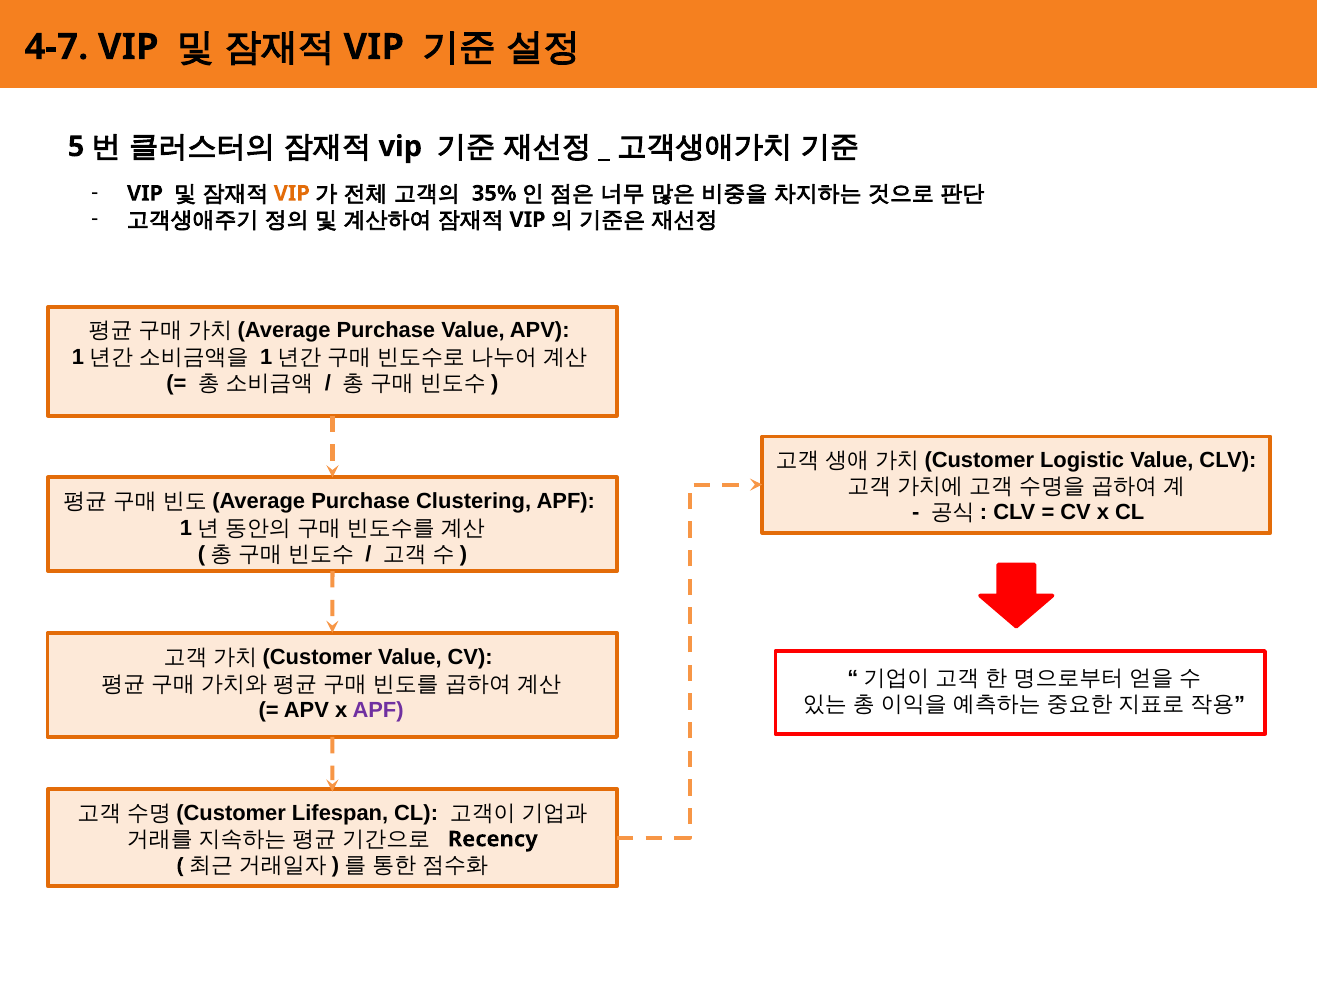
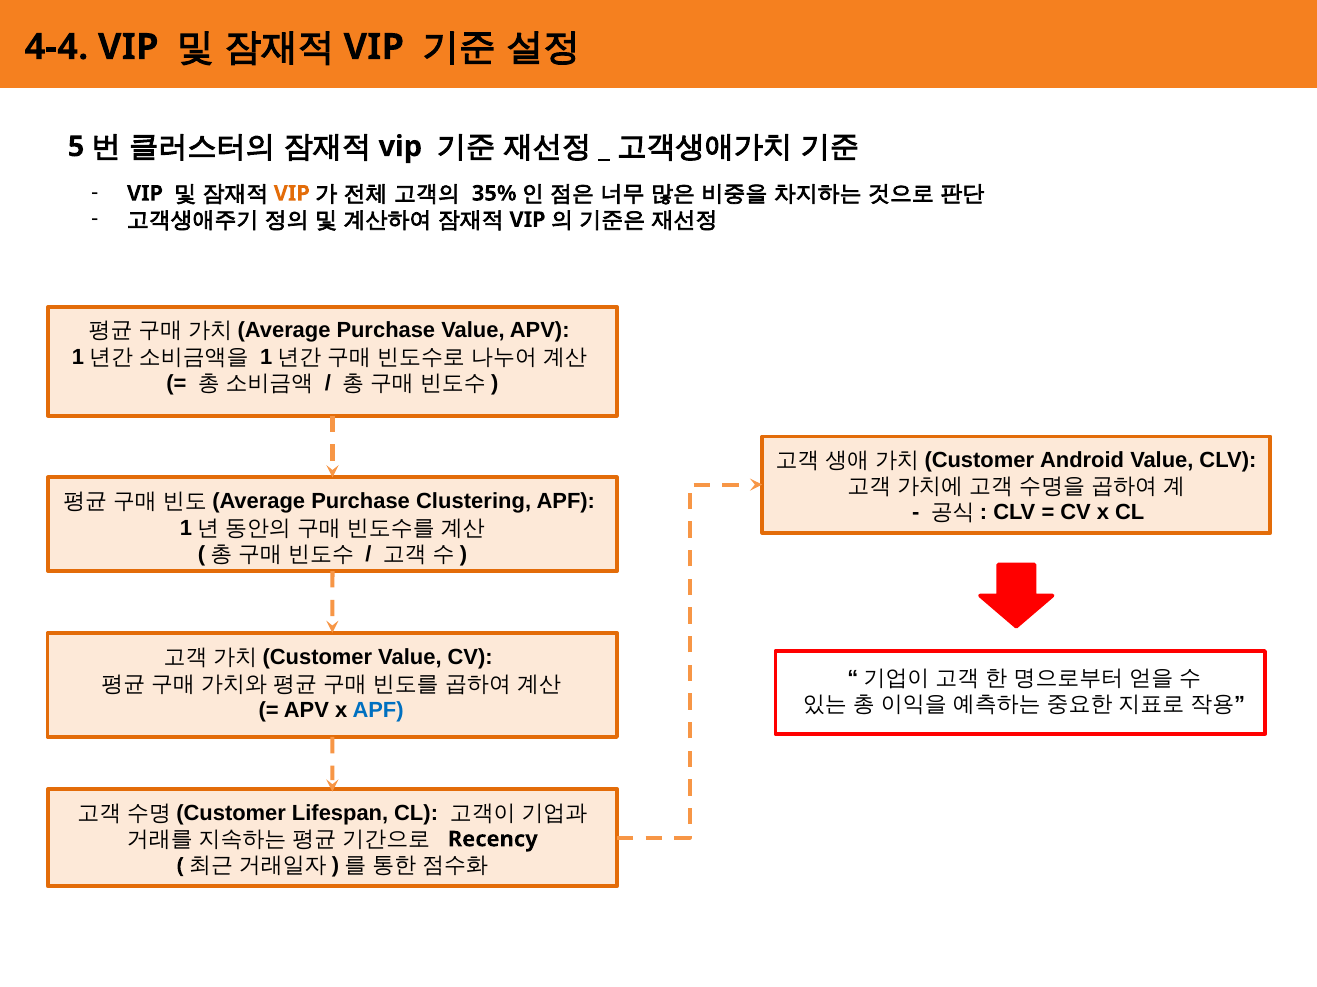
4-7: 4-7 -> 4-4
Logistic: Logistic -> Android
APF at (378, 711) colour: purple -> blue
